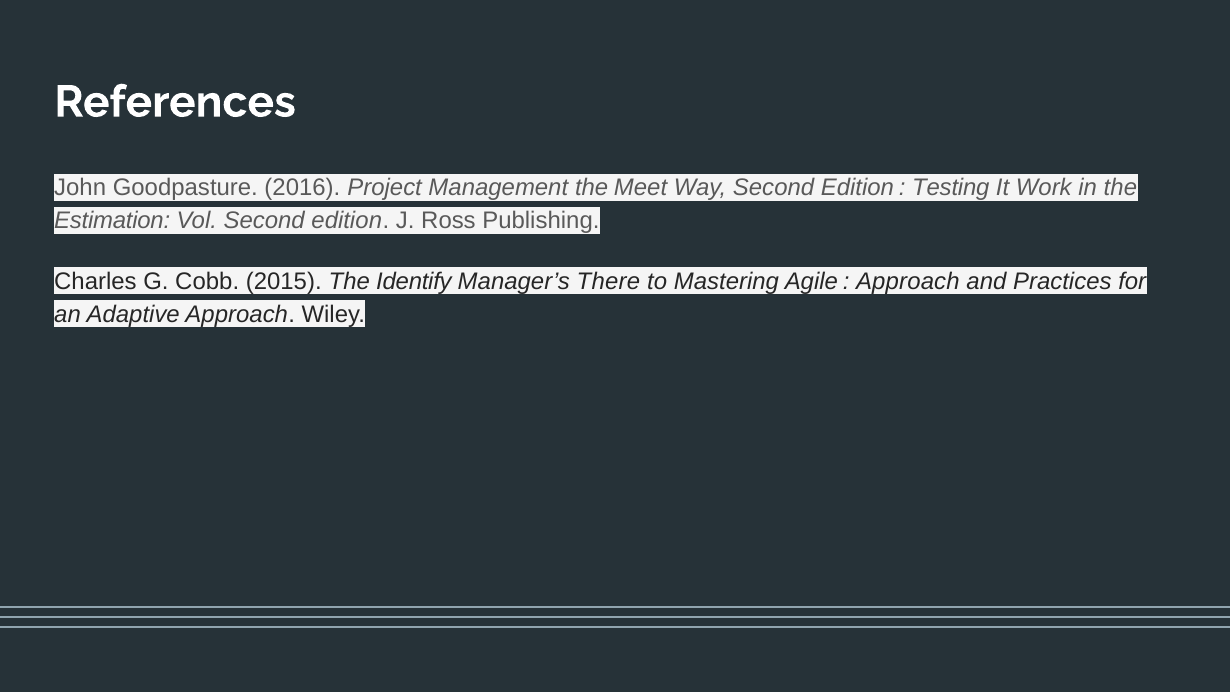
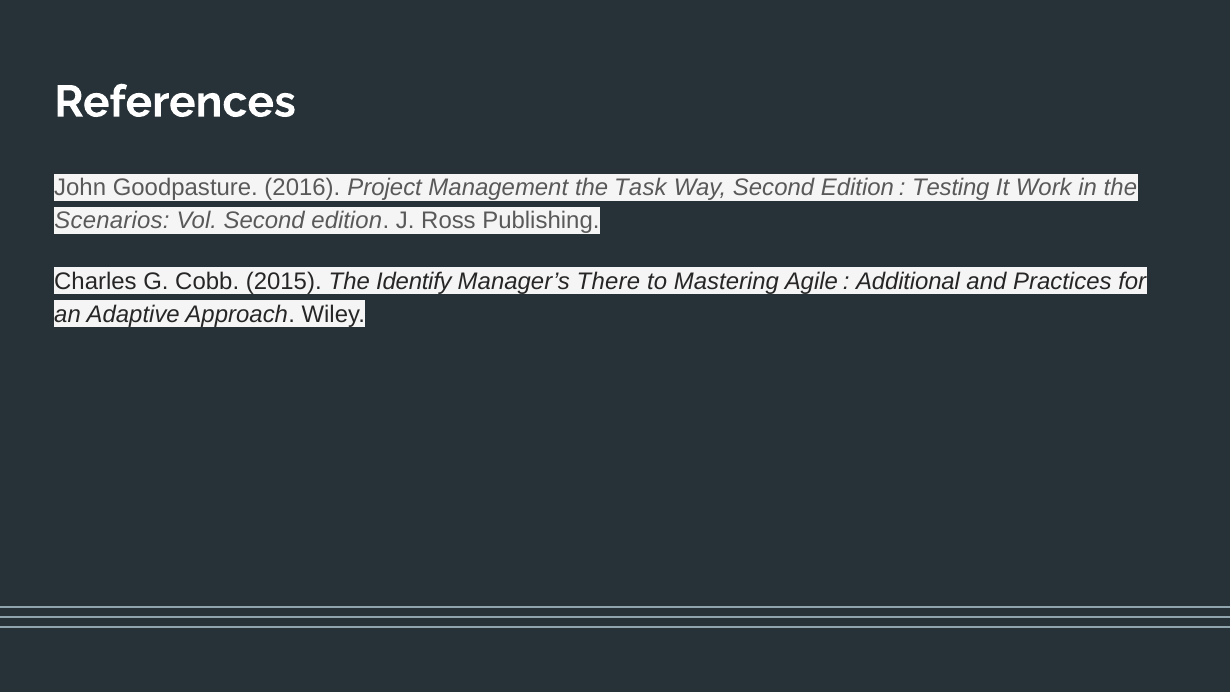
Meet: Meet -> Task
Estimation: Estimation -> Scenarios
Approach at (908, 281): Approach -> Additional
